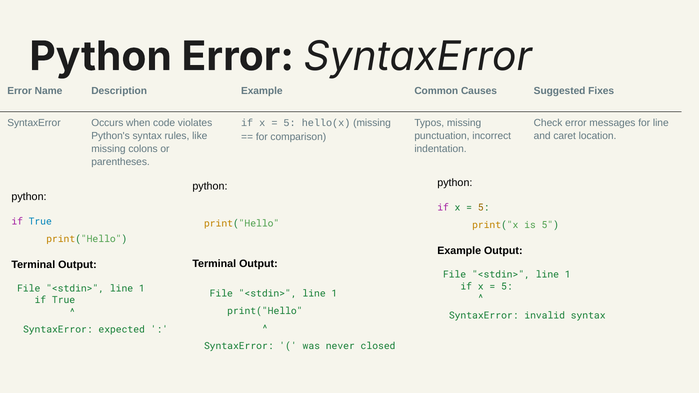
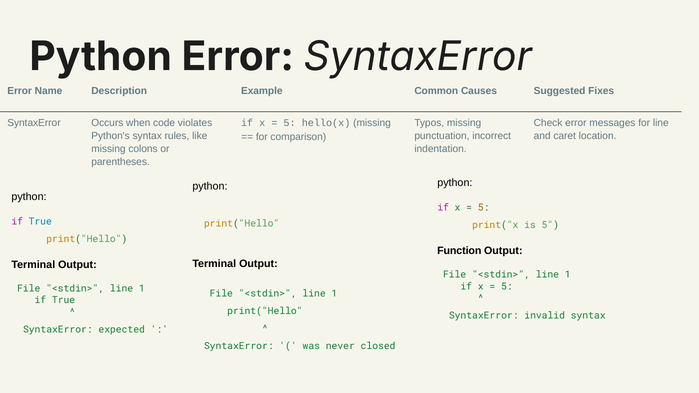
Example at (459, 251): Example -> Function
